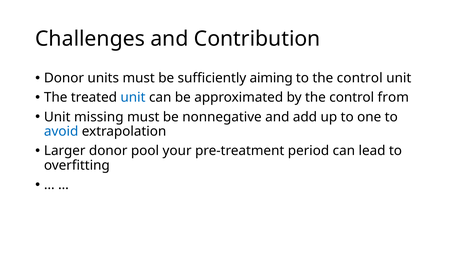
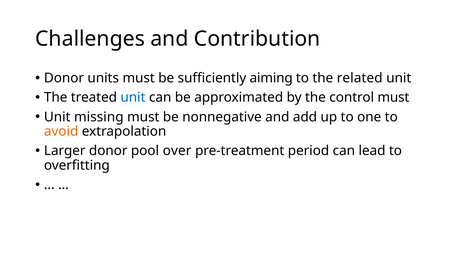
to the control: control -> related
control from: from -> must
avoid colour: blue -> orange
your: your -> over
